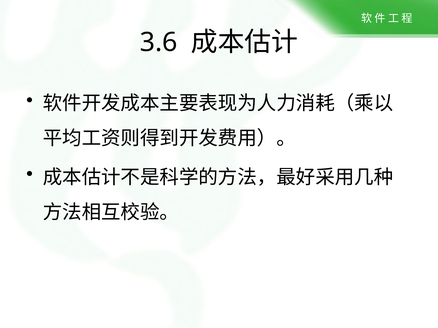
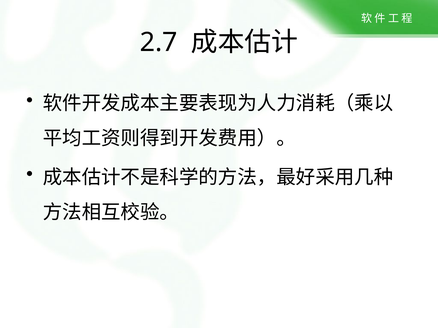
3.6: 3.6 -> 2.7
